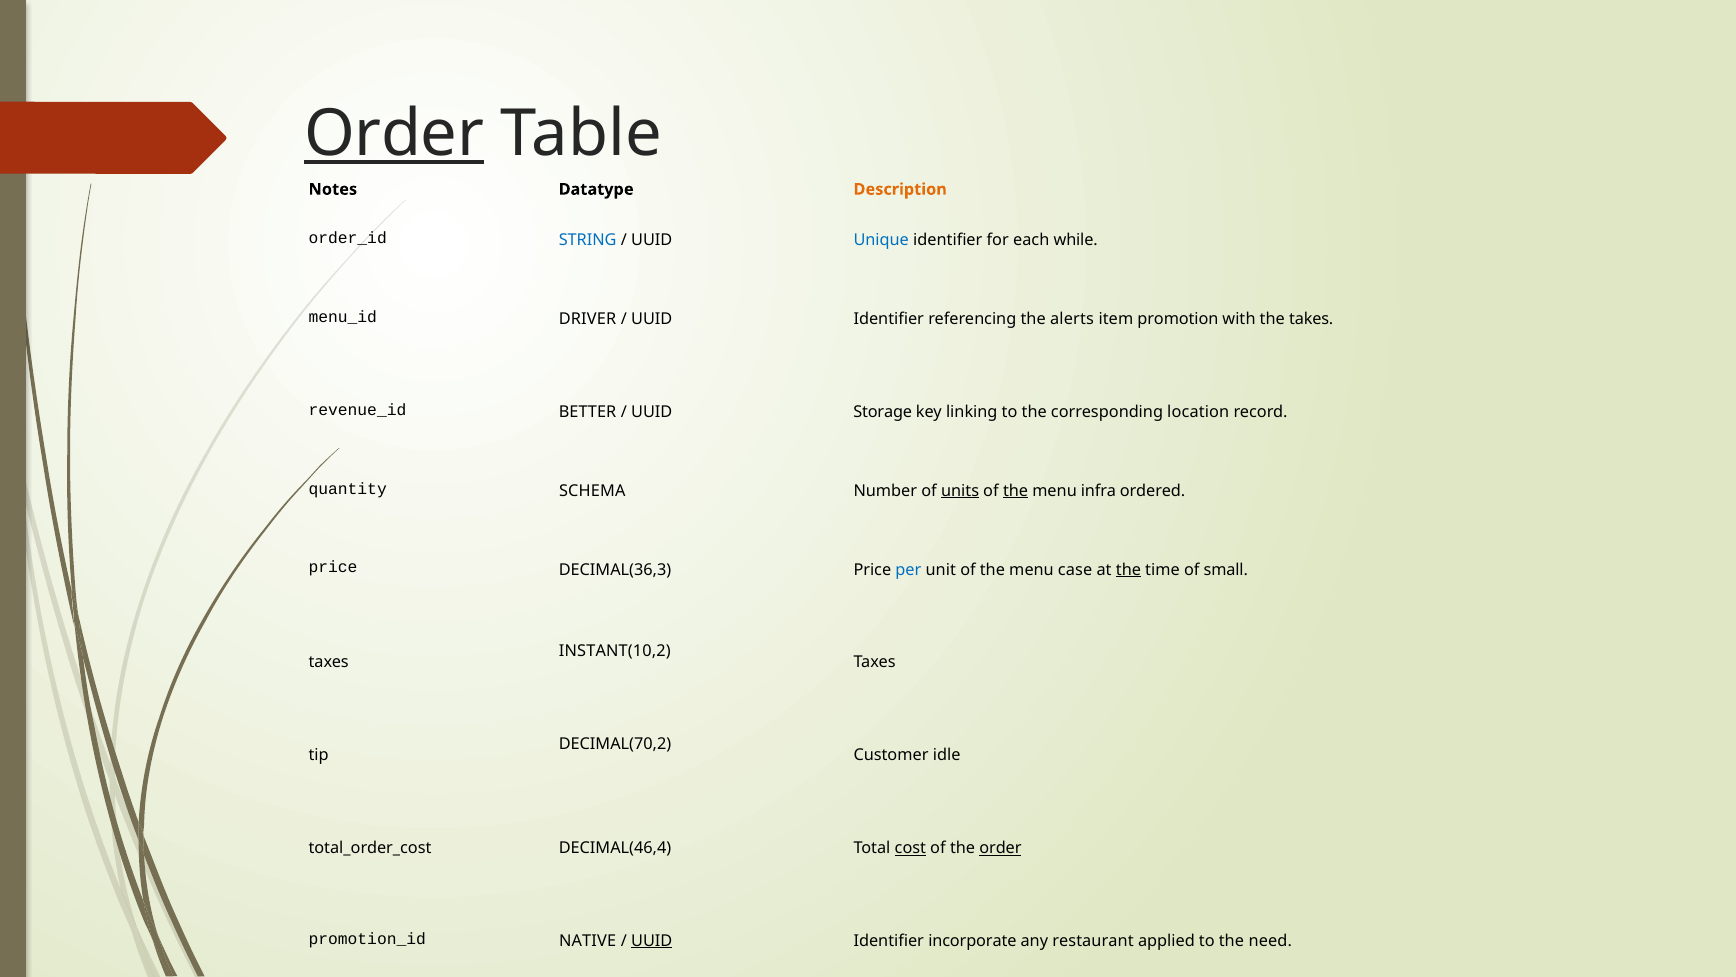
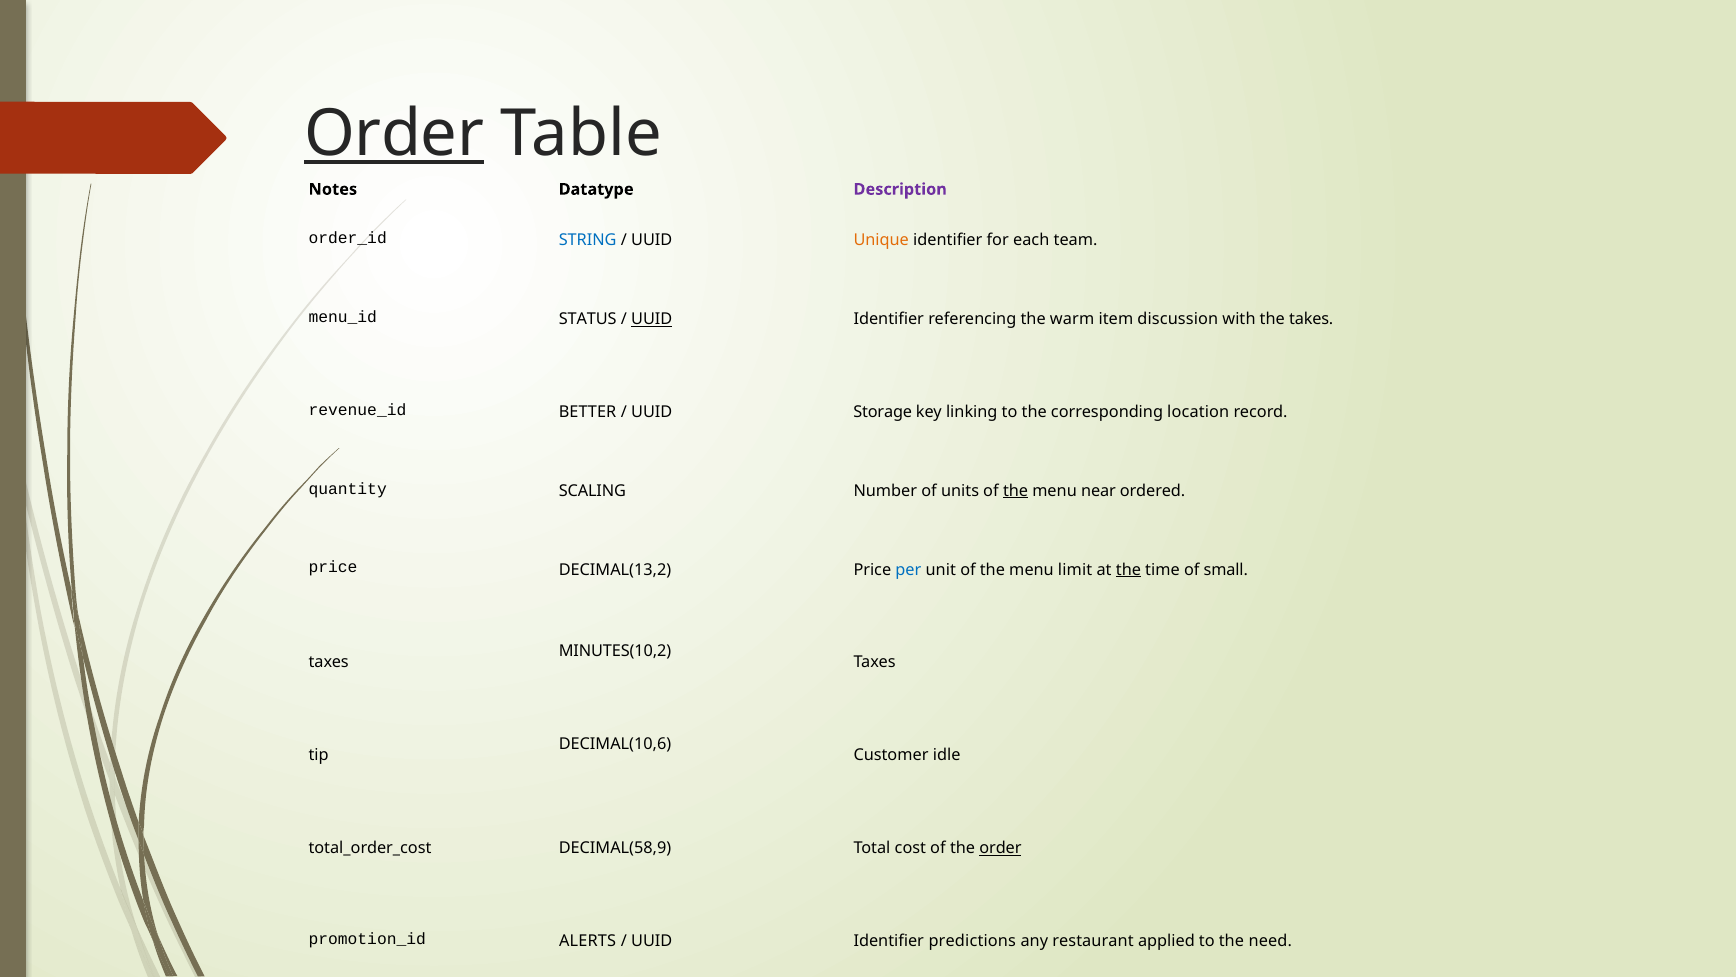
Description colour: orange -> purple
Unique colour: blue -> orange
while: while -> team
DRIVER: DRIVER -> STATUS
UUID at (652, 319) underline: none -> present
alerts: alerts -> warm
promotion: promotion -> discussion
SCHEMA: SCHEMA -> SCALING
units underline: present -> none
infra: infra -> near
DECIMAL(36,3: DECIMAL(36,3 -> DECIMAL(13,2
case: case -> limit
INSTANT(10,2: INSTANT(10,2 -> MINUTES(10,2
DECIMAL(70,2: DECIMAL(70,2 -> DECIMAL(10,6
DECIMAL(46,4: DECIMAL(46,4 -> DECIMAL(58,9
cost underline: present -> none
NATIVE: NATIVE -> ALERTS
UUID at (652, 940) underline: present -> none
incorporate: incorporate -> predictions
